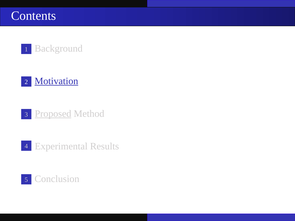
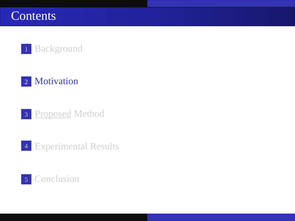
Motivation underline: present -> none
